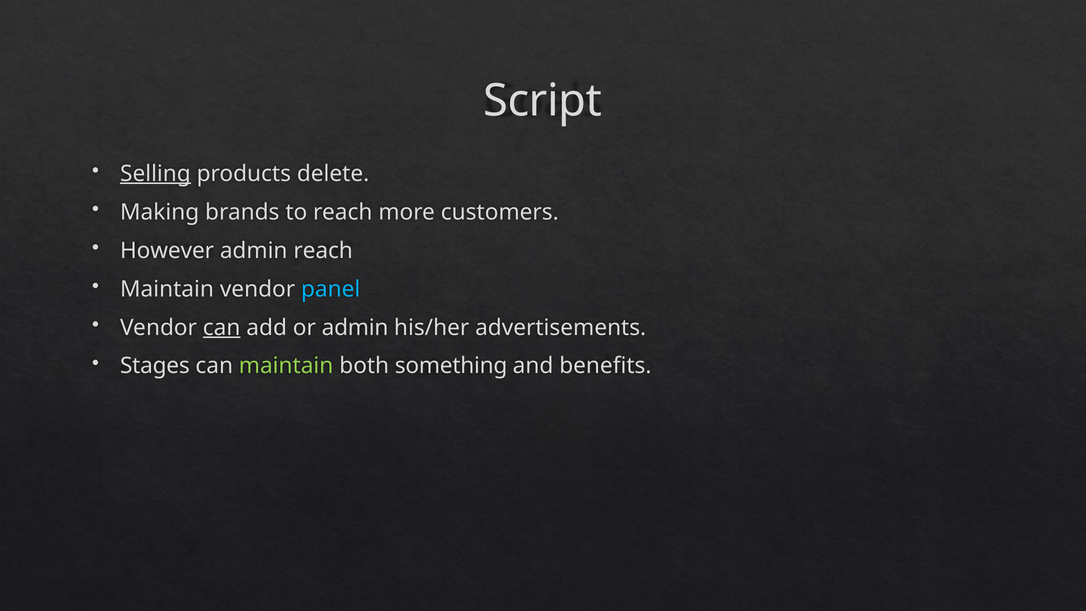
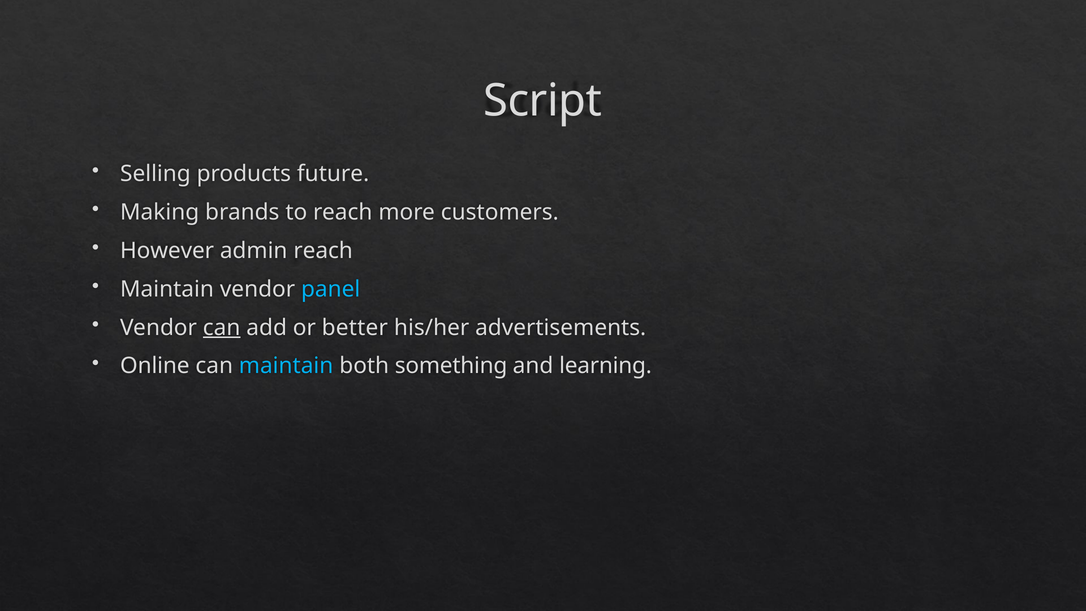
Selling underline: present -> none
delete: delete -> future
or admin: admin -> better
Stages: Stages -> Online
maintain at (286, 366) colour: light green -> light blue
benefits: benefits -> learning
